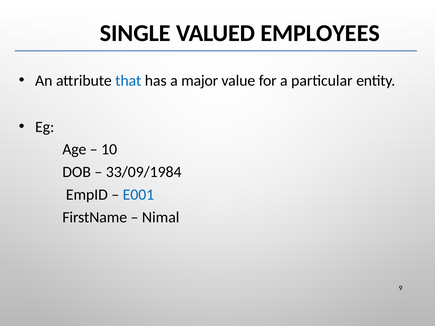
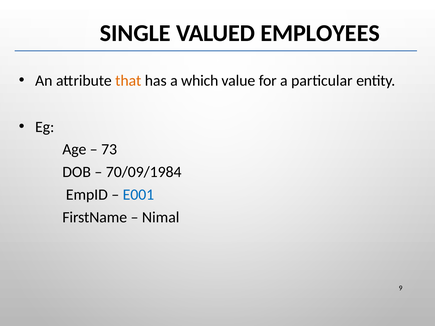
that colour: blue -> orange
major: major -> which
10: 10 -> 73
33/09/1984: 33/09/1984 -> 70/09/1984
